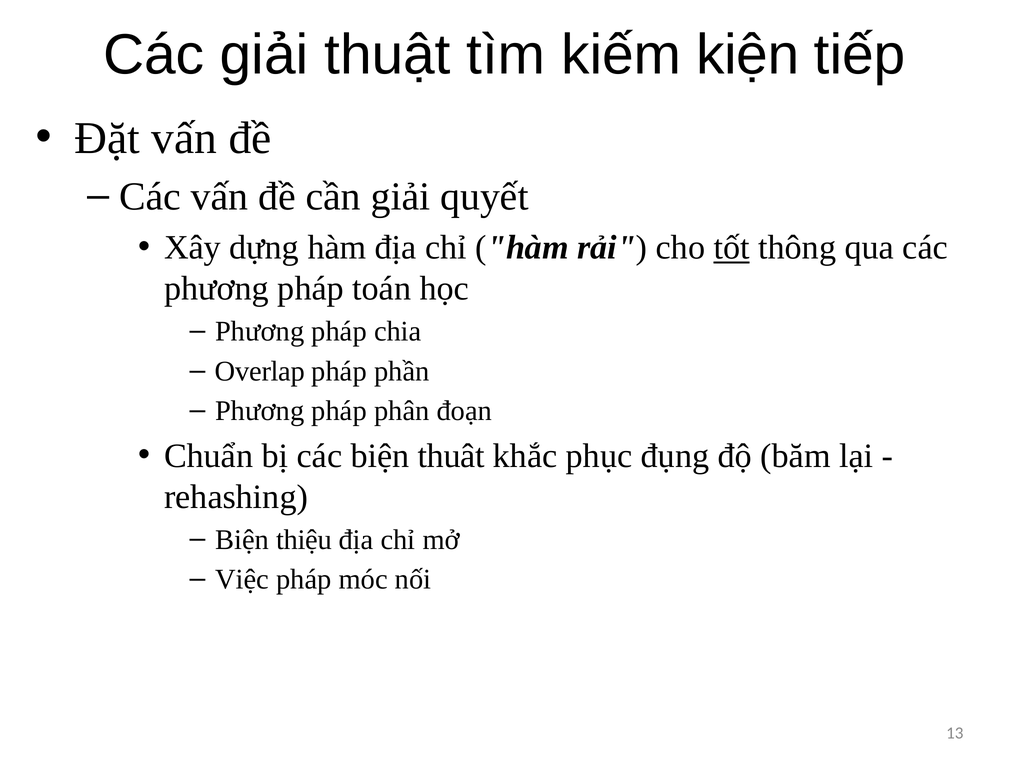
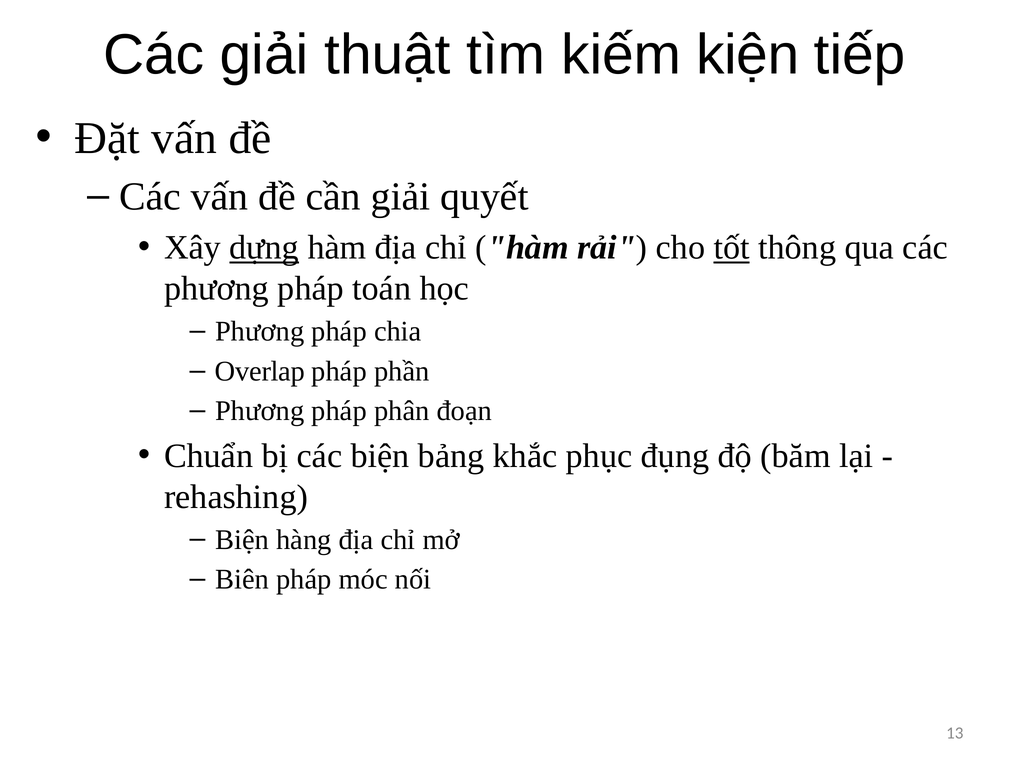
dựng underline: none -> present
thuât: thuât -> bảng
thiệu: thiệu -> hàng
Việc: Việc -> Biên
